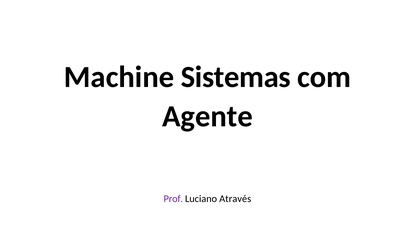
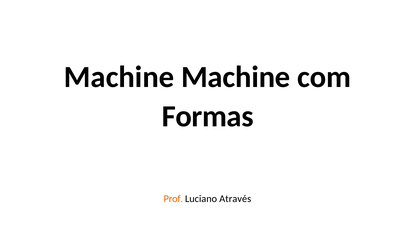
Machine Sistemas: Sistemas -> Machine
Agente: Agente -> Formas
Prof colour: purple -> orange
